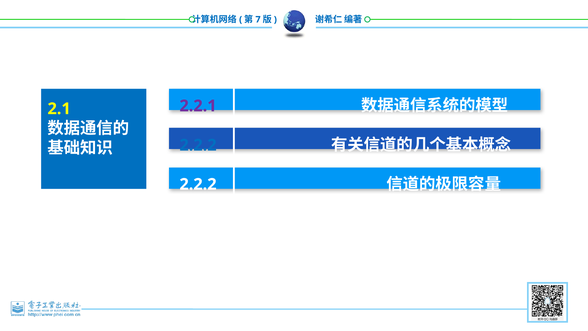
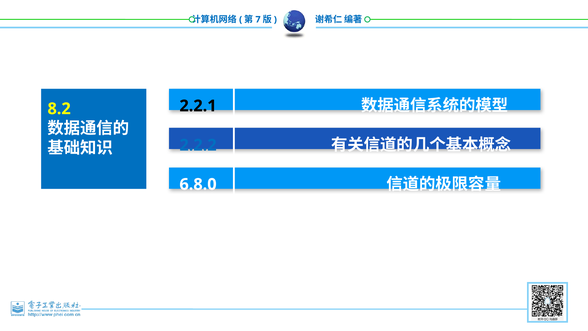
2.2.1 colour: purple -> black
2.1: 2.1 -> 8.2
2.2.2 at (198, 184): 2.2.2 -> 6.8.0
